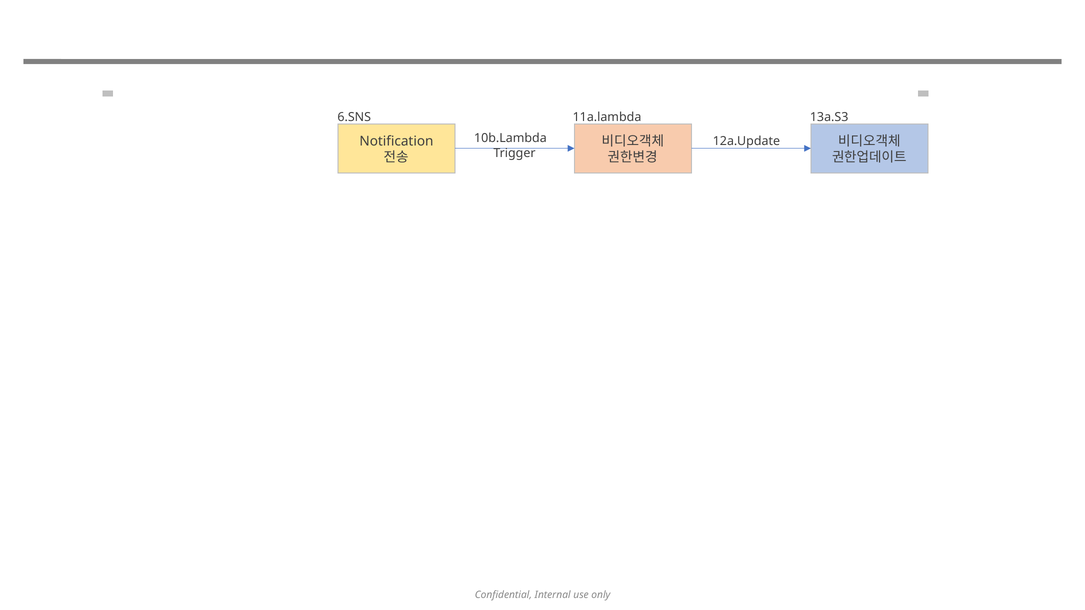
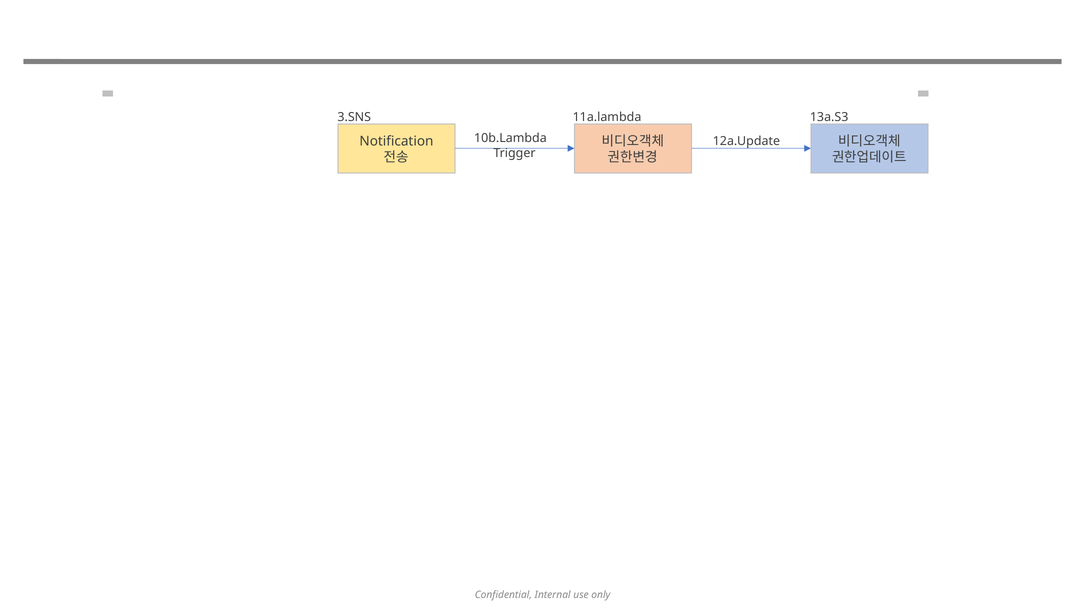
6.SNS: 6.SNS -> 3.SNS
